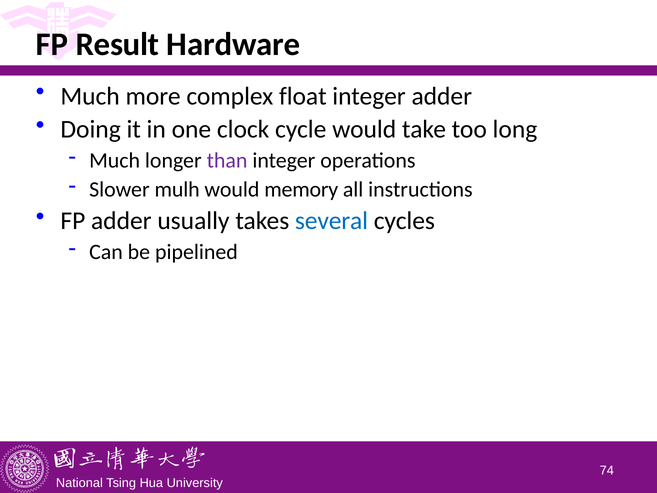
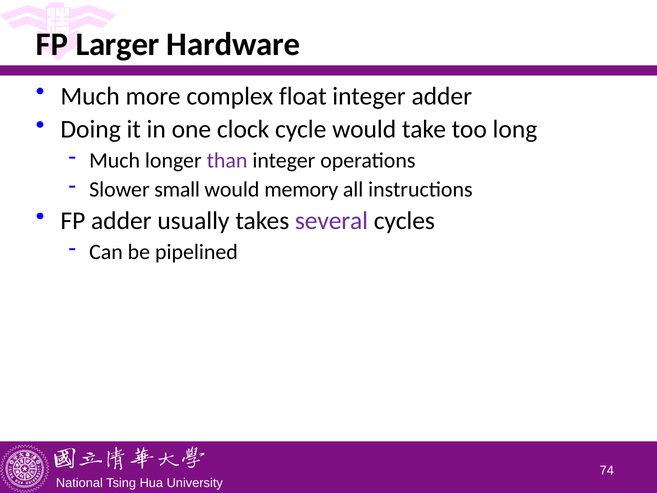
Result: Result -> Larger
mulh: mulh -> small
several colour: blue -> purple
